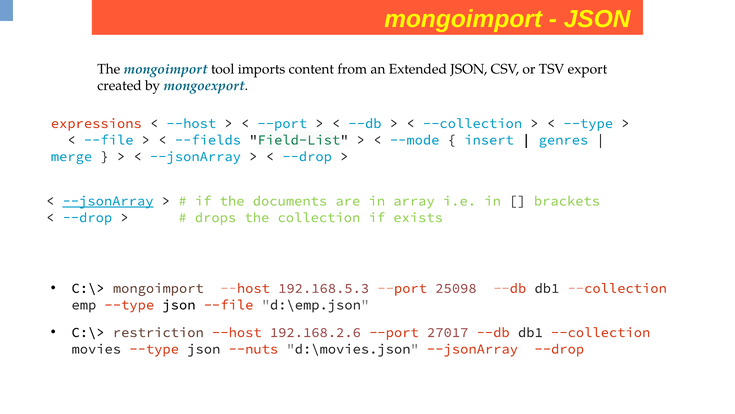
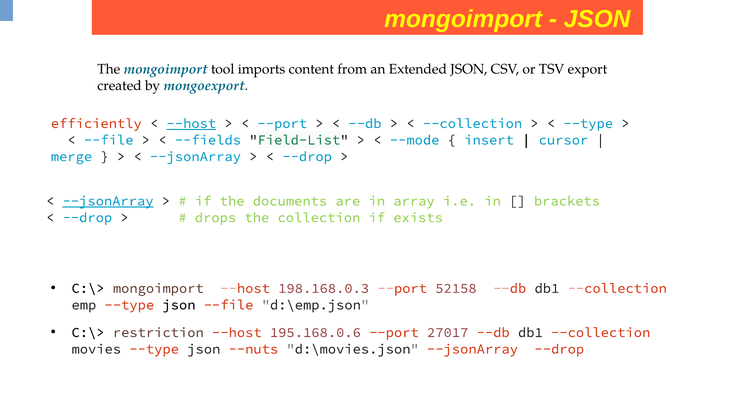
expressions: expressions -> efficiently
--host at (191, 123) underline: none -> present
genres: genres -> cursor
192.168.5.3: 192.168.5.3 -> 198.168.0.3
25098: 25098 -> 52158
192.168.2.6: 192.168.2.6 -> 195.168.0.6
